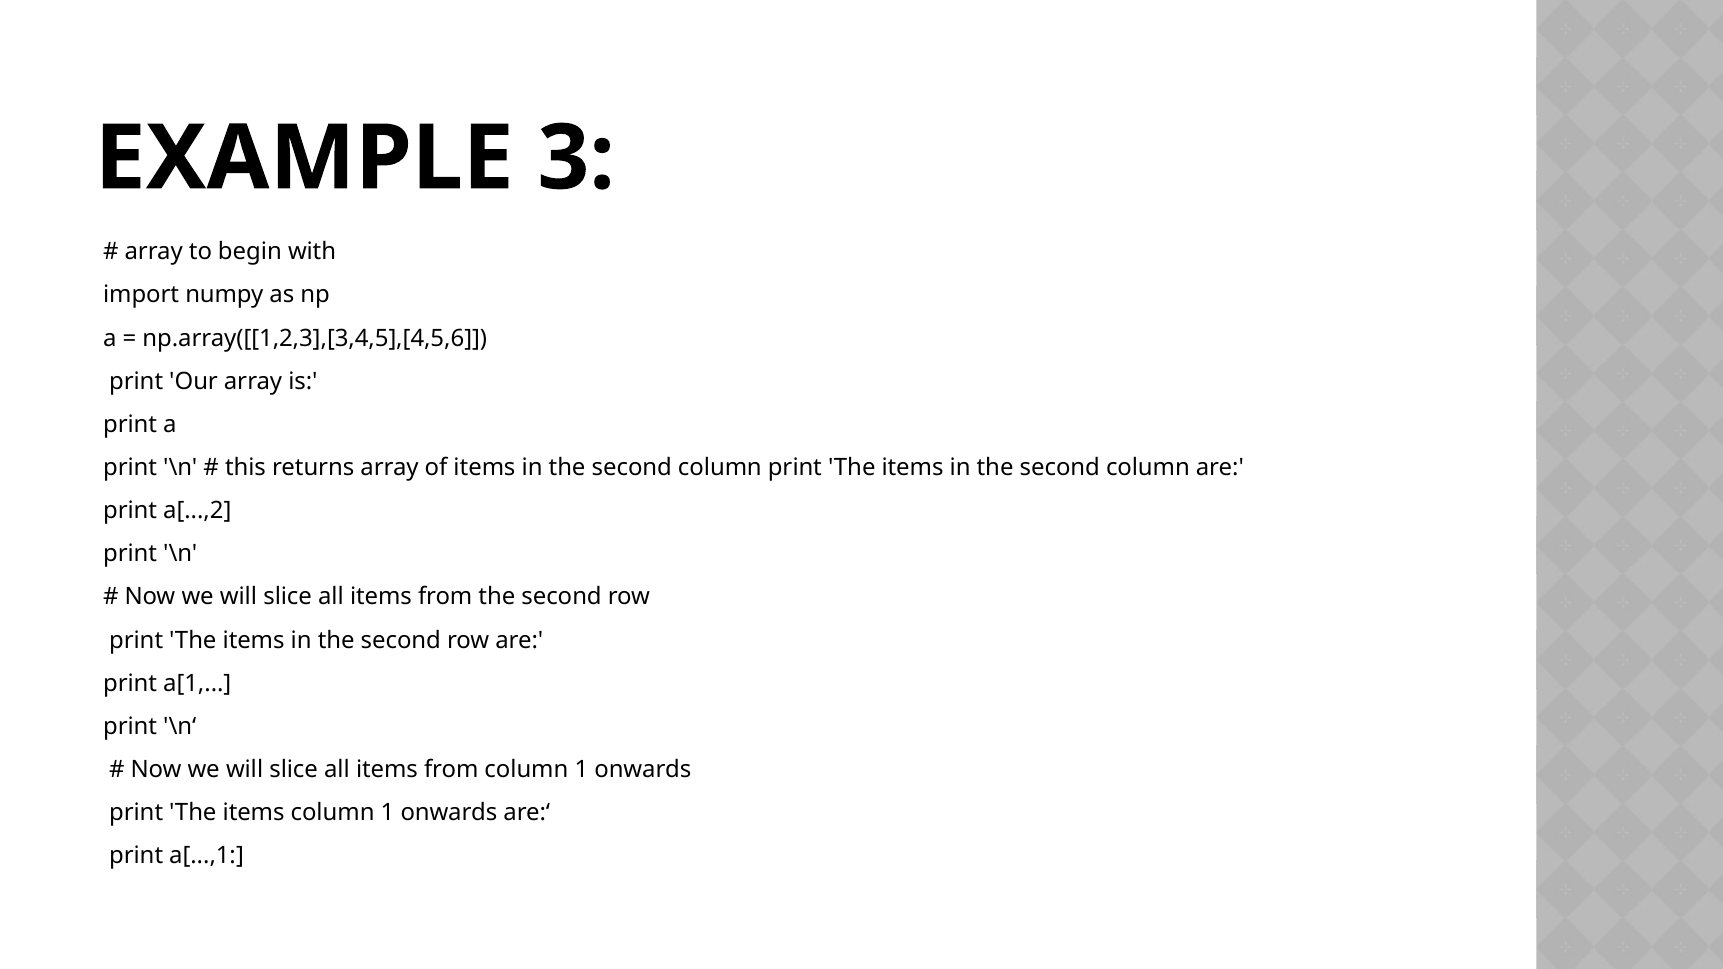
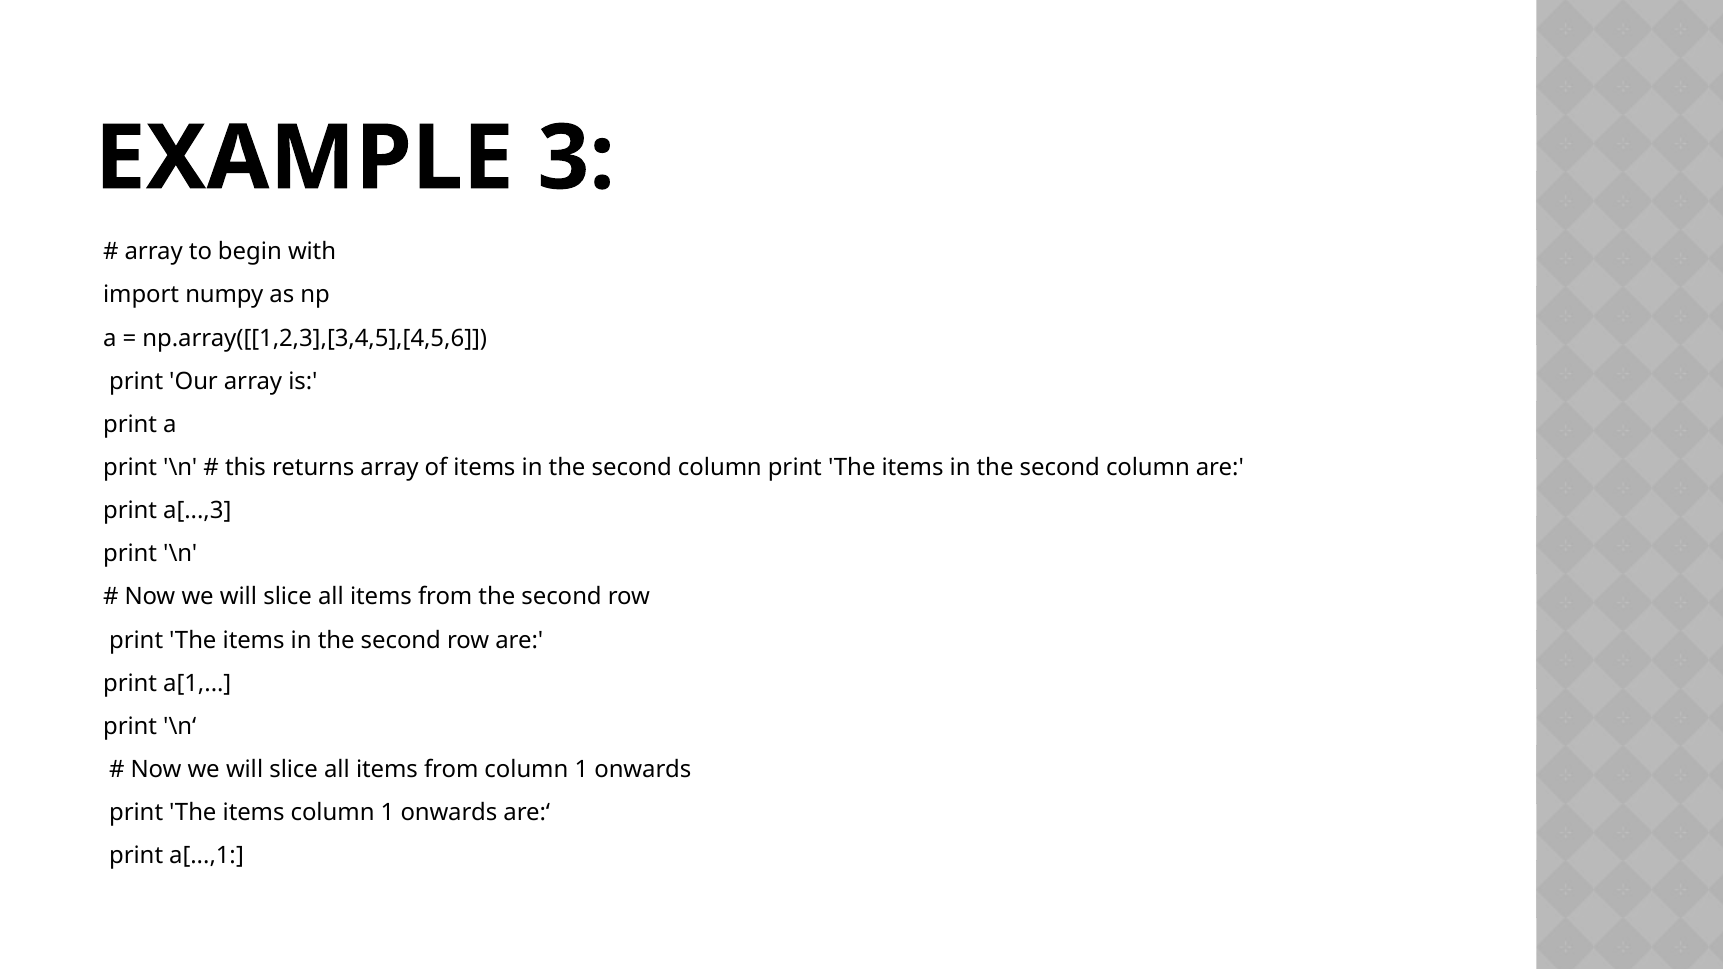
a[...,2: a[...,2 -> a[...,3
